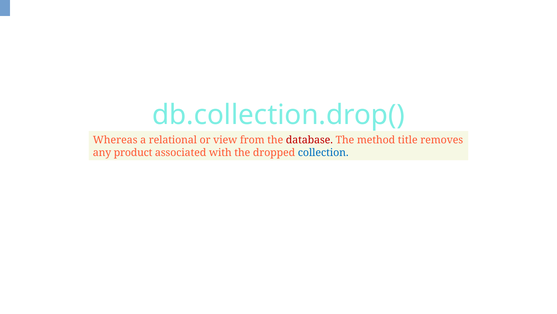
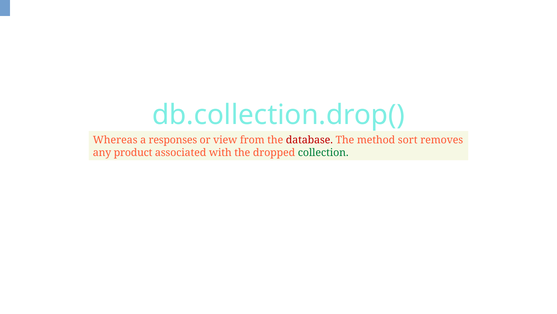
relational: relational -> responses
title: title -> sort
collection colour: blue -> green
